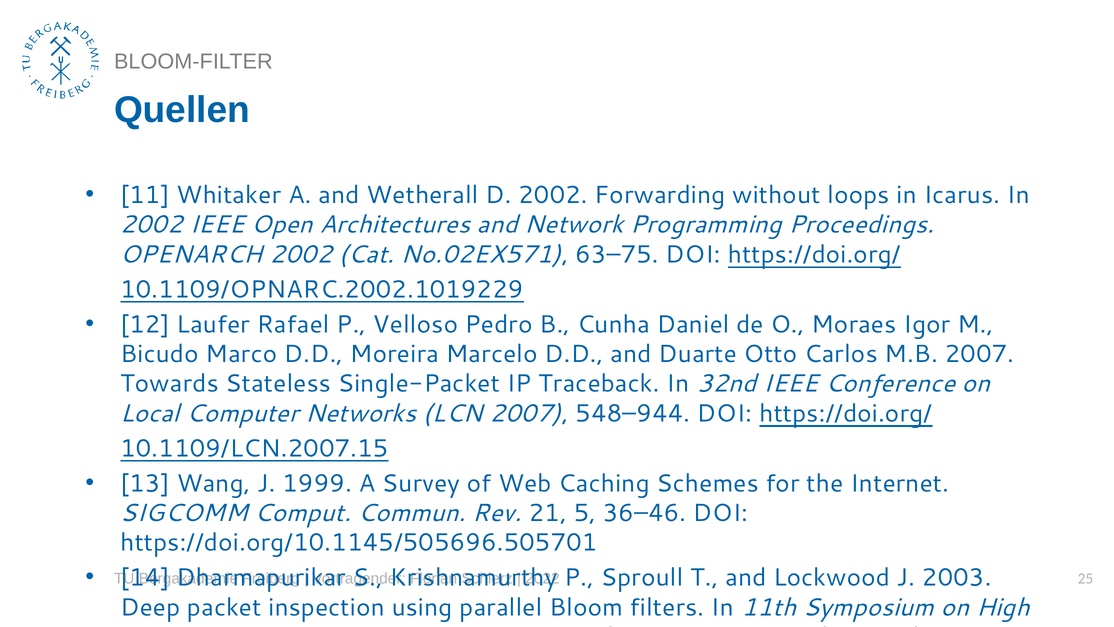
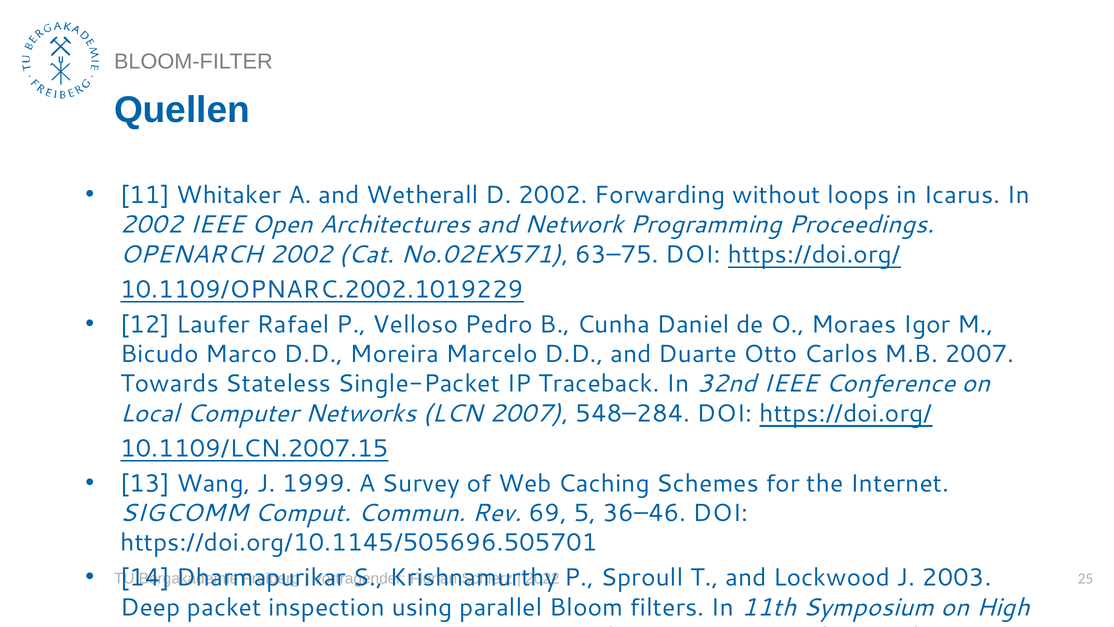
548–944: 548–944 -> 548–284
21: 21 -> 69
